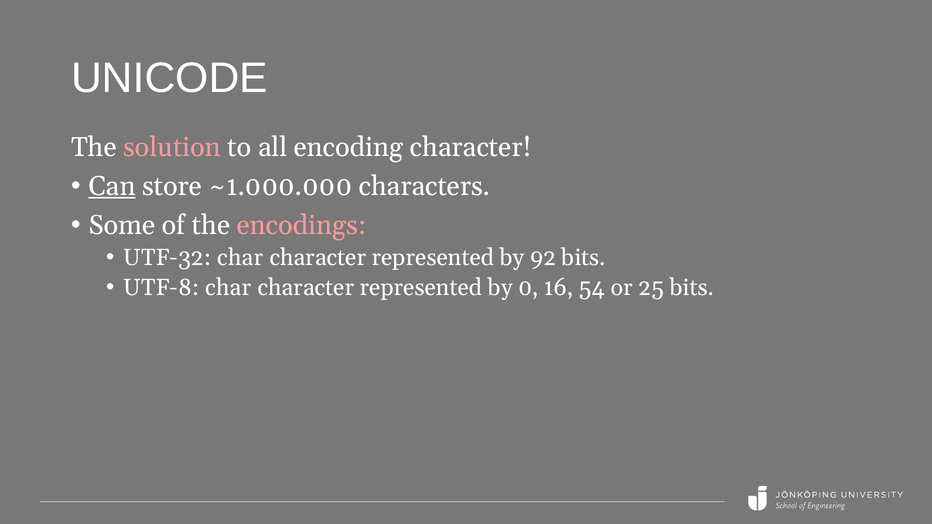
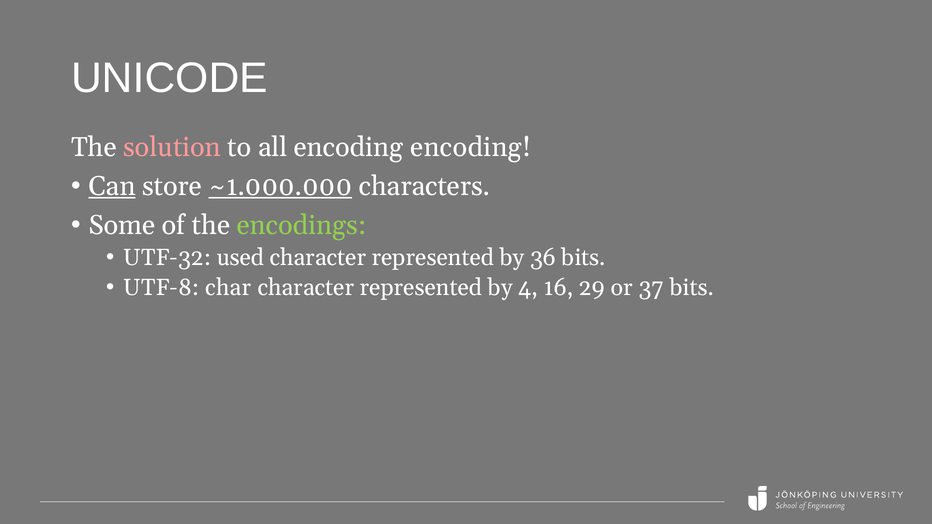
encoding character: character -> encoding
~1.000.000 underline: none -> present
encodings colour: pink -> light green
UTF-32 char: char -> used
92: 92 -> 36
0: 0 -> 4
54: 54 -> 29
25: 25 -> 37
